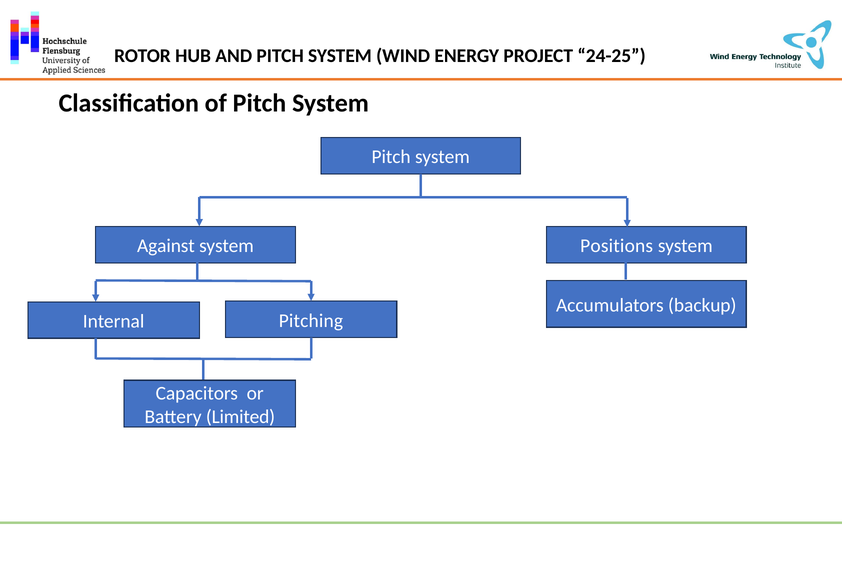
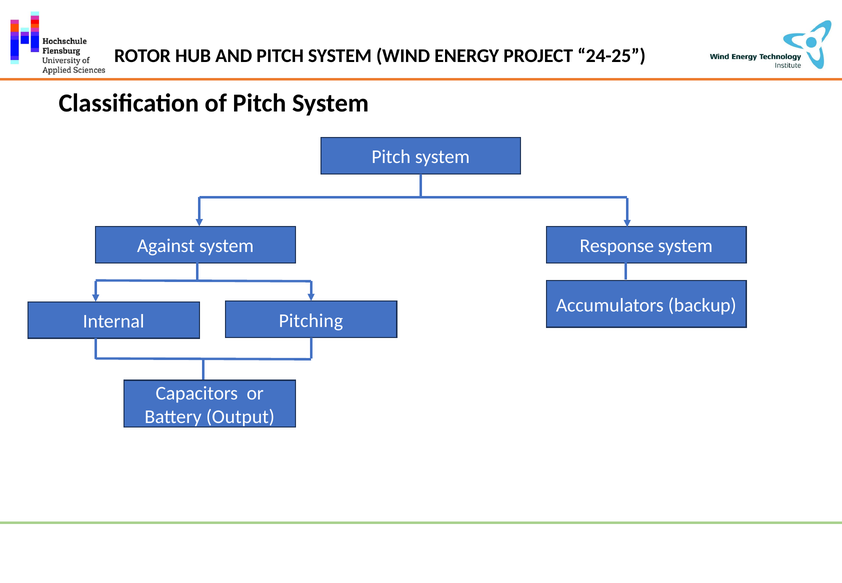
Positions: Positions -> Response
Limited: Limited -> Output
